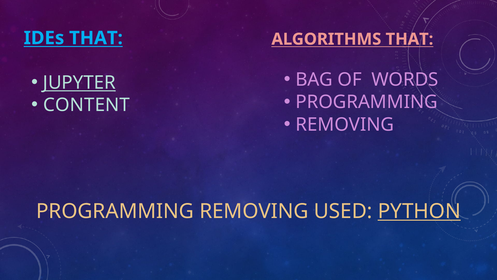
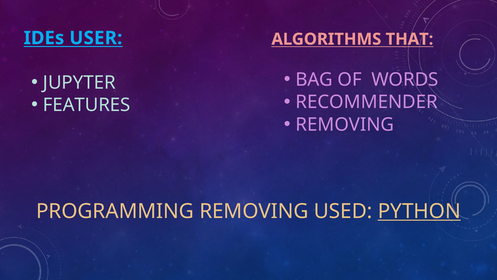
IDEs THAT: THAT -> USER
JUPYTER underline: present -> none
PROGRAMMING at (367, 102): PROGRAMMING -> RECOMMENDER
CONTENT: CONTENT -> FEATURES
